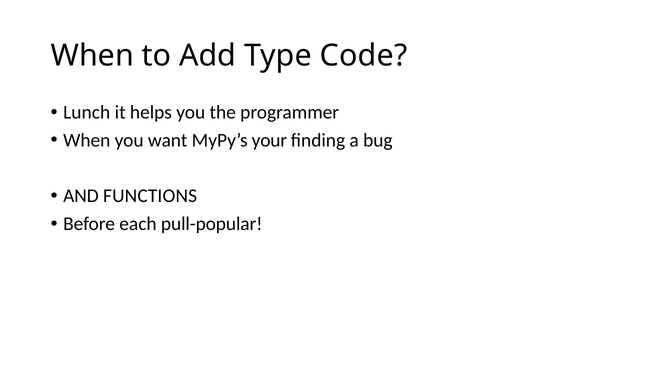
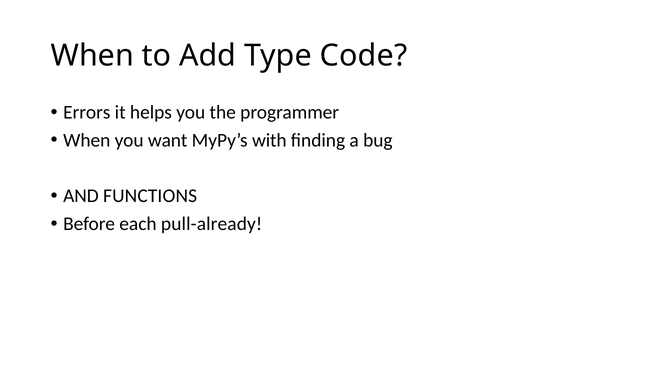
Lunch: Lunch -> Errors
your: your -> with
pull-popular: pull-popular -> pull-already
